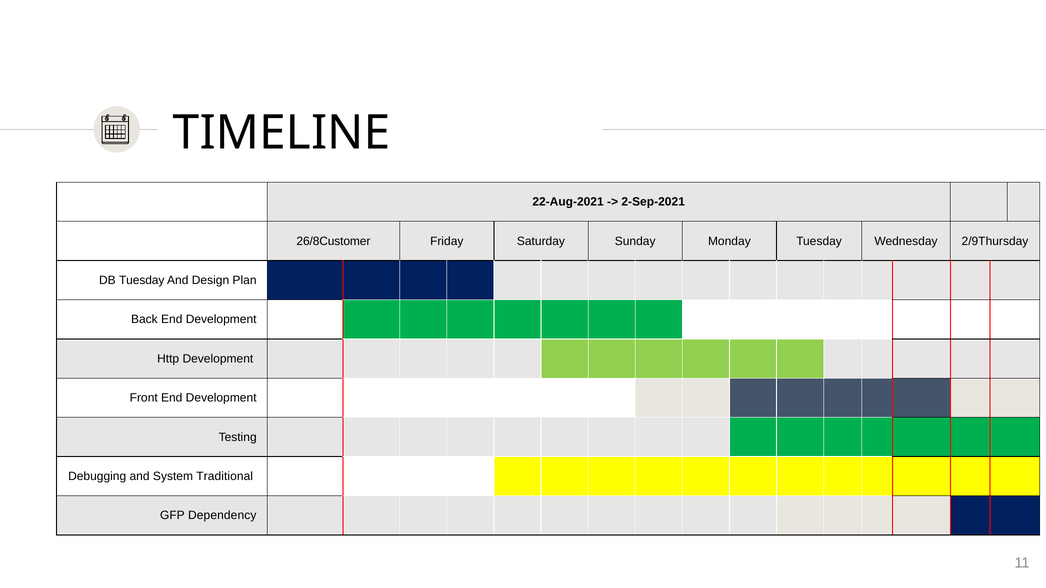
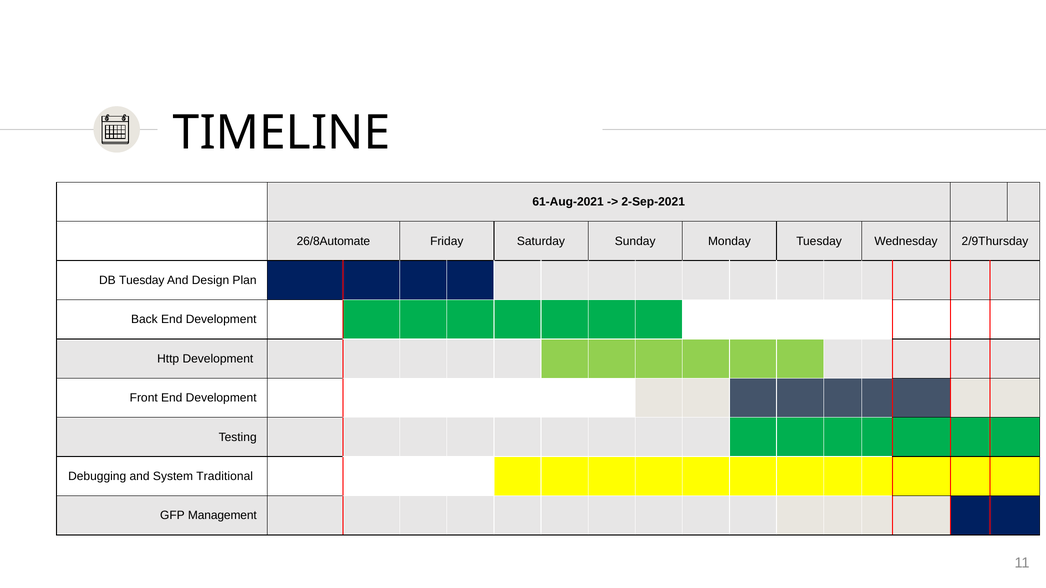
22-Aug-2021: 22-Aug-2021 -> 61-Aug-2021
26/8Customer: 26/8Customer -> 26/8Automate
Dependency: Dependency -> Management
